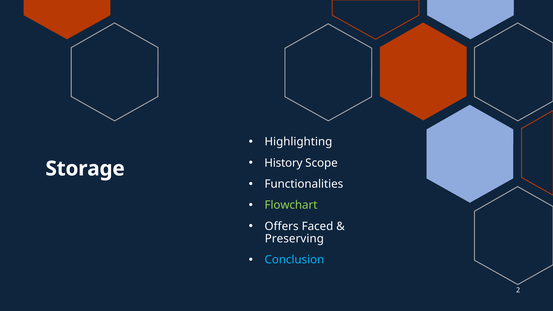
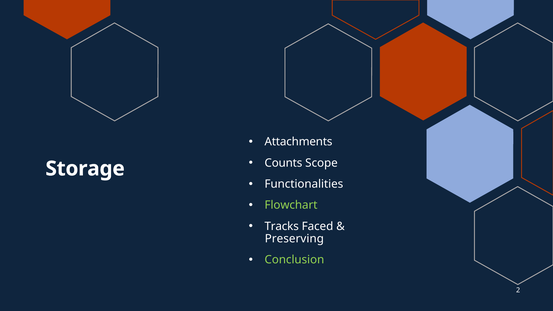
Highlighting: Highlighting -> Attachments
History: History -> Counts
Offers: Offers -> Tracks
Conclusion colour: light blue -> light green
